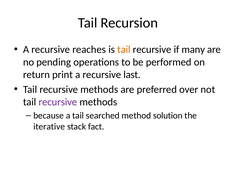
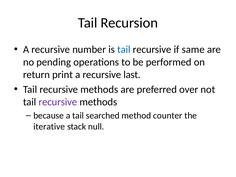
reaches: reaches -> number
tail at (124, 50) colour: orange -> blue
many: many -> same
solution: solution -> counter
fact: fact -> null
